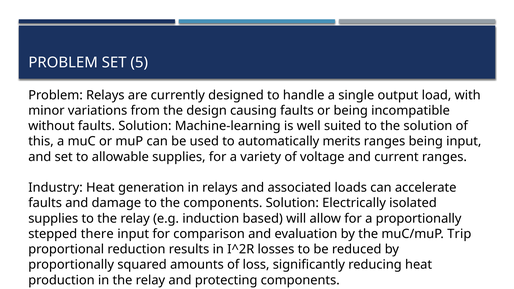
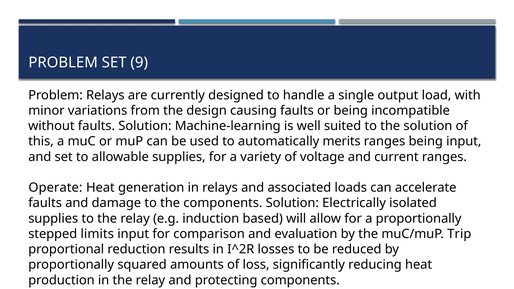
5: 5 -> 9
Industry: Industry -> Operate
there: there -> limits
